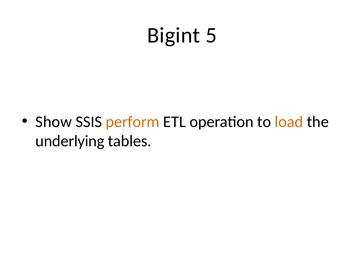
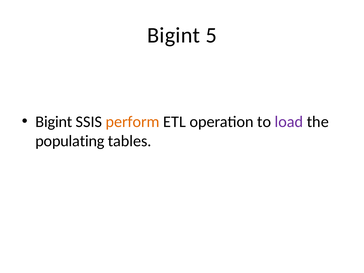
Show at (54, 122): Show -> Bigint
load colour: orange -> purple
underlying: underlying -> populating
